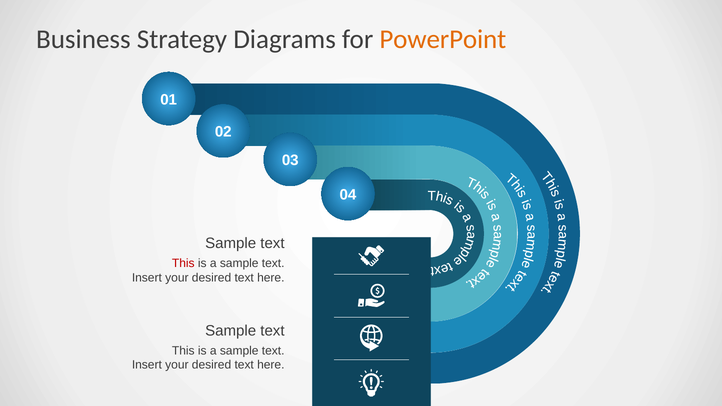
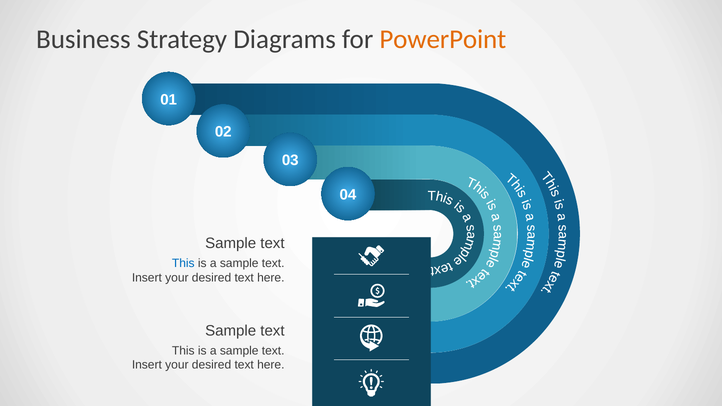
This at (183, 263) colour: red -> blue
